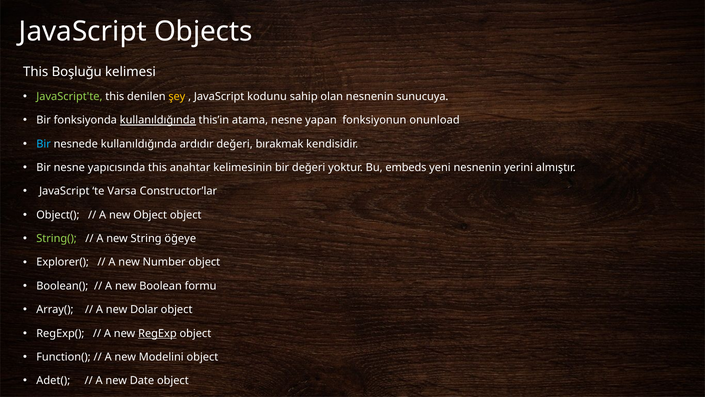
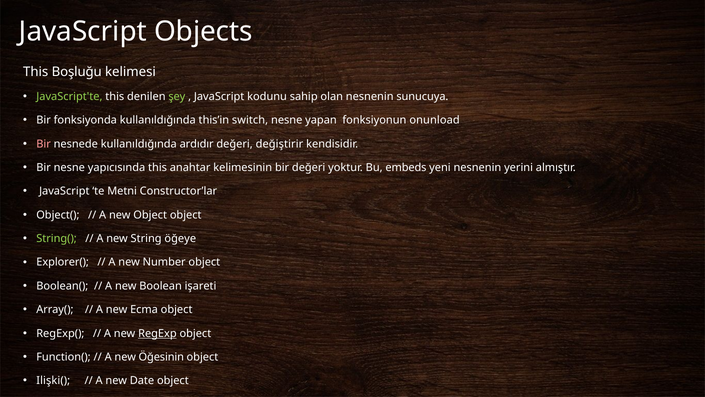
şey colour: yellow -> light green
kullanıldığında at (158, 120) underline: present -> none
atama: atama -> switch
Bir at (44, 144) colour: light blue -> pink
bırakmak: bırakmak -> değiştirir
Varsa: Varsa -> Metni
formu: formu -> işareti
Dolar: Dolar -> Ecma
Modelini: Modelini -> Öğesinin
Adet(: Adet( -> Ilişki(
